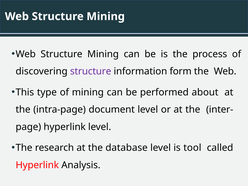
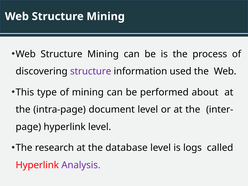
form: form -> used
tool: tool -> logs
Analysis colour: black -> purple
